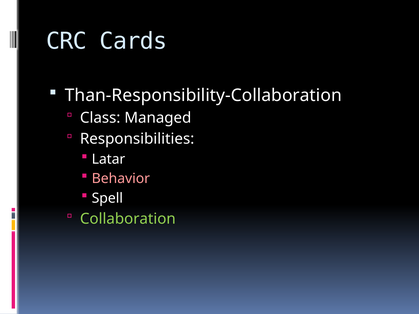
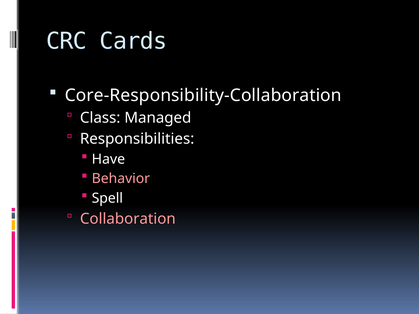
Than-Responsibility-Collaboration: Than-Responsibility-Collaboration -> Core-Responsibility-Collaboration
Latar: Latar -> Have
Collaboration colour: light green -> pink
